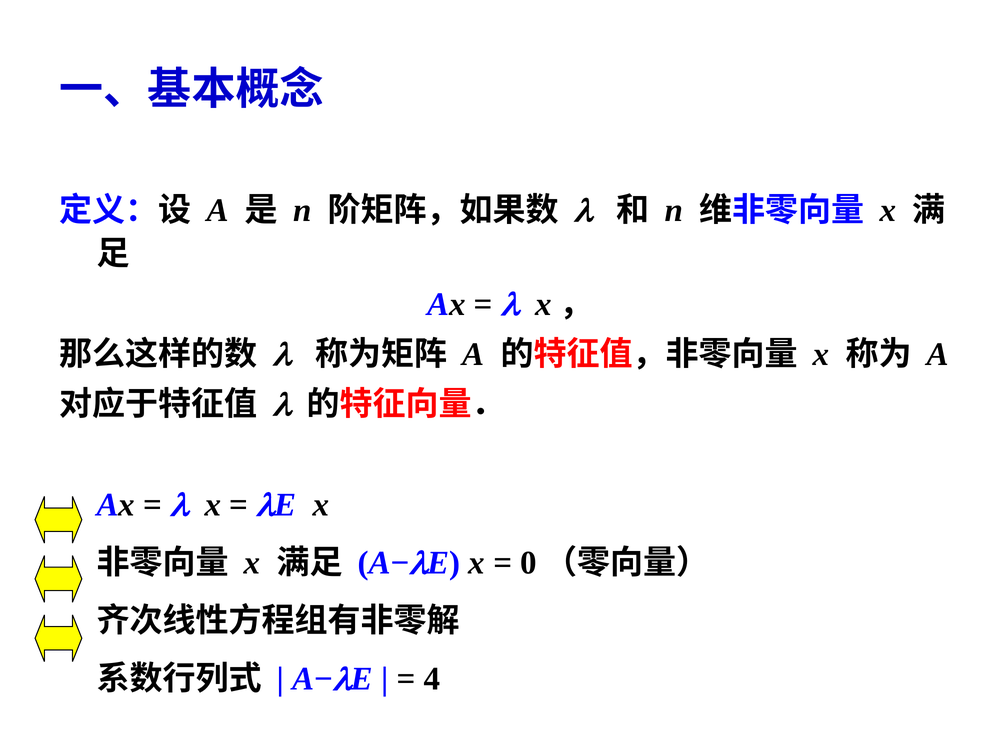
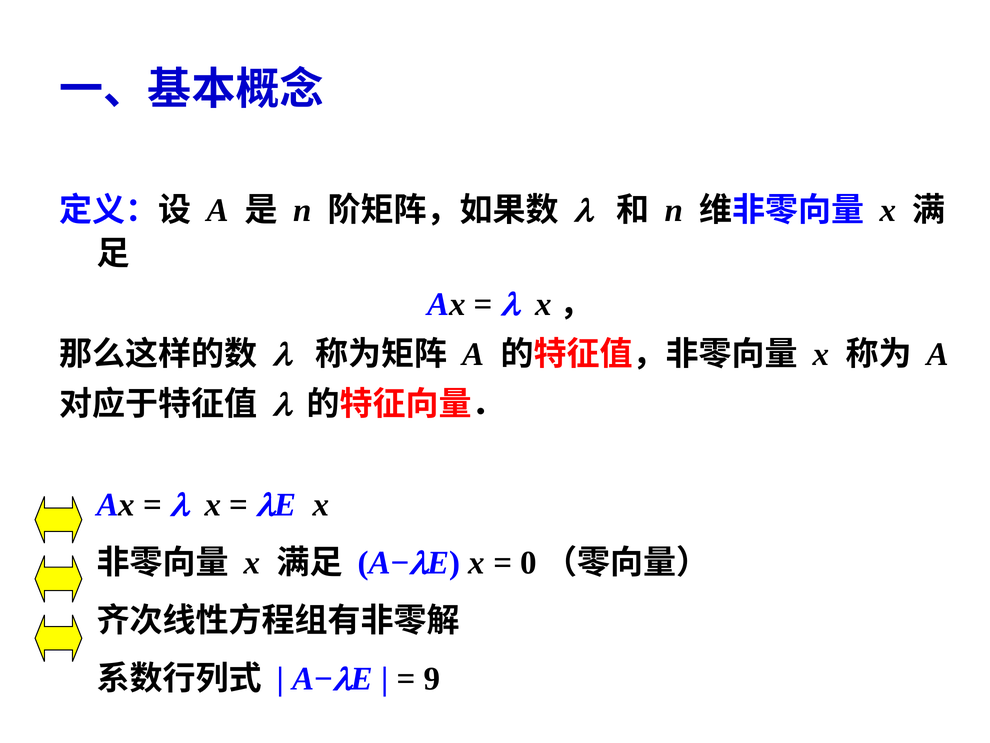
4: 4 -> 9
